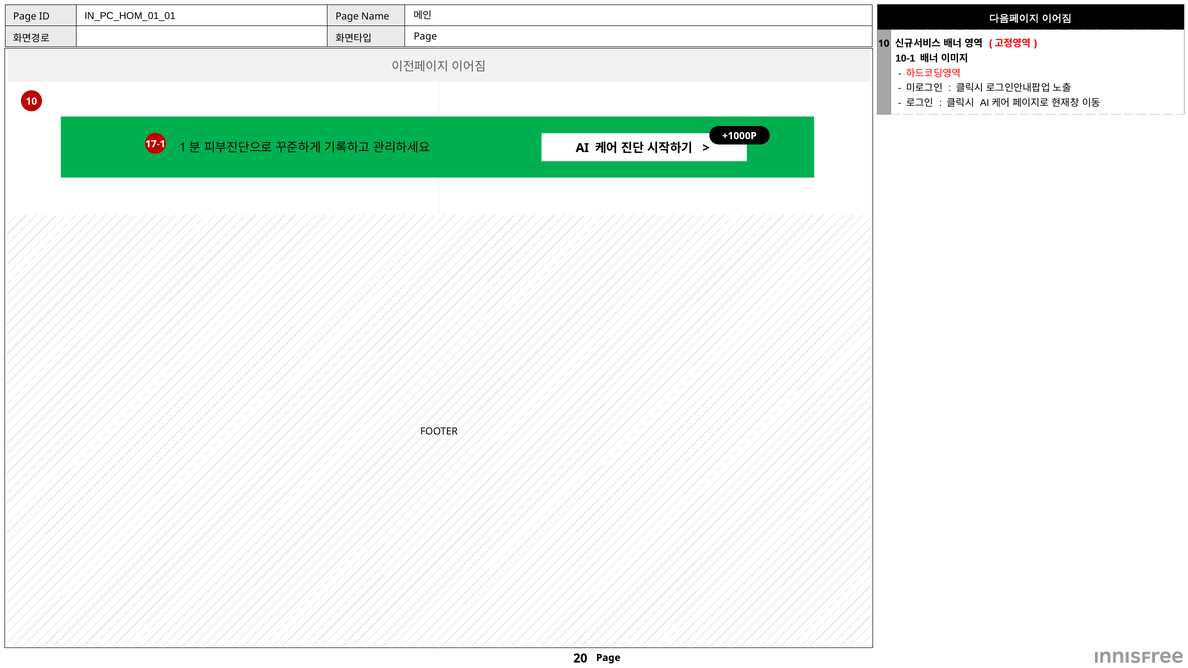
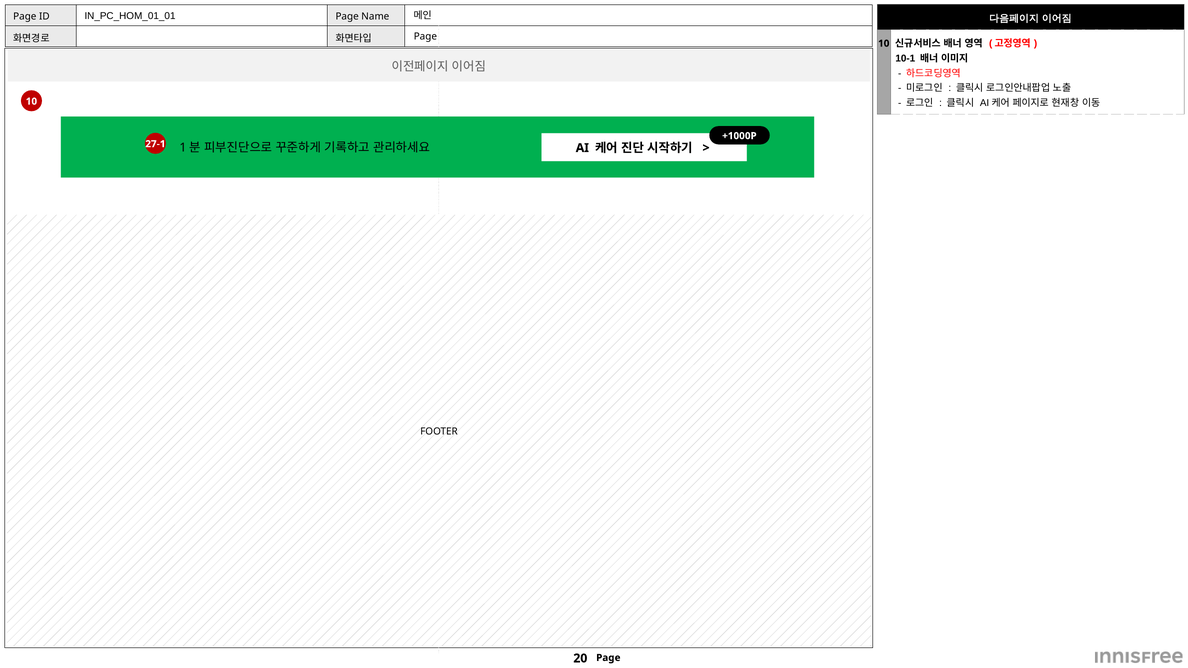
17-1: 17-1 -> 27-1
